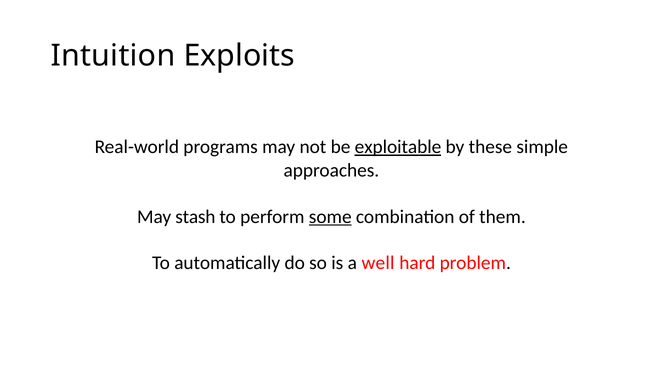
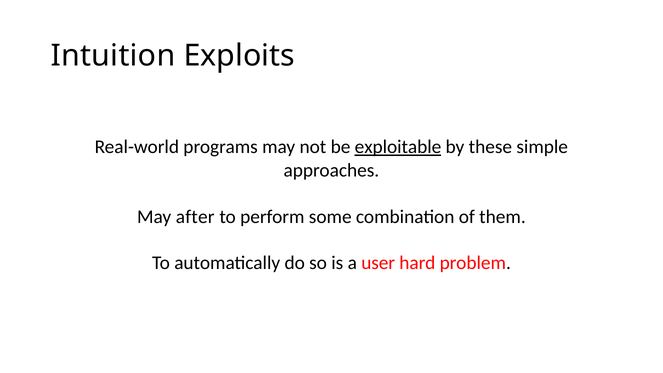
stash: stash -> after
some underline: present -> none
well: well -> user
